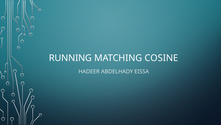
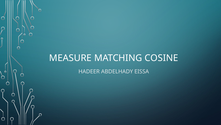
RUNNING: RUNNING -> MEASURE
